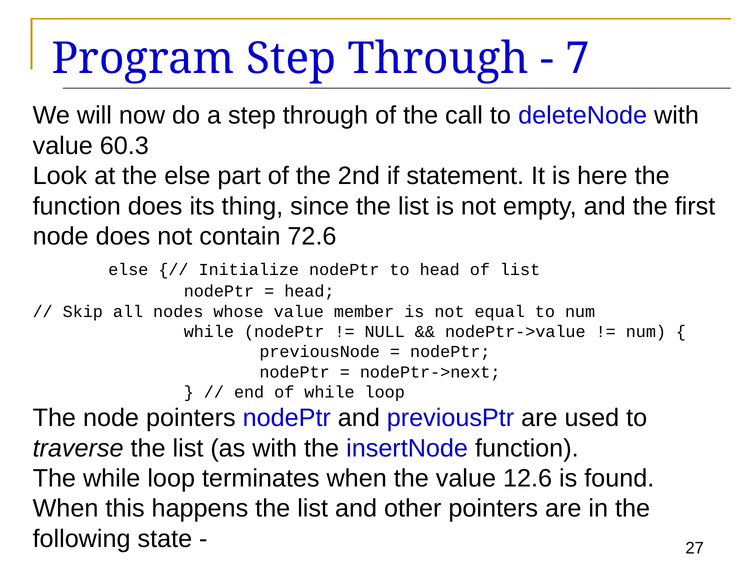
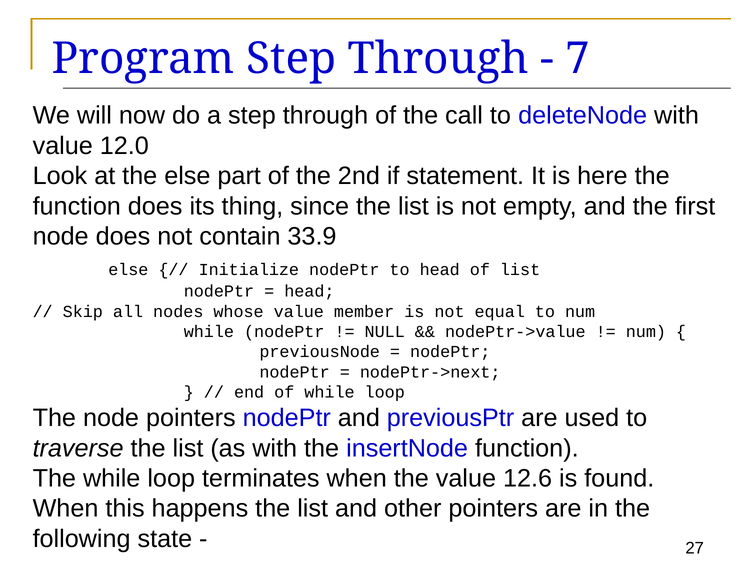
60.3: 60.3 -> 12.0
72.6: 72.6 -> 33.9
